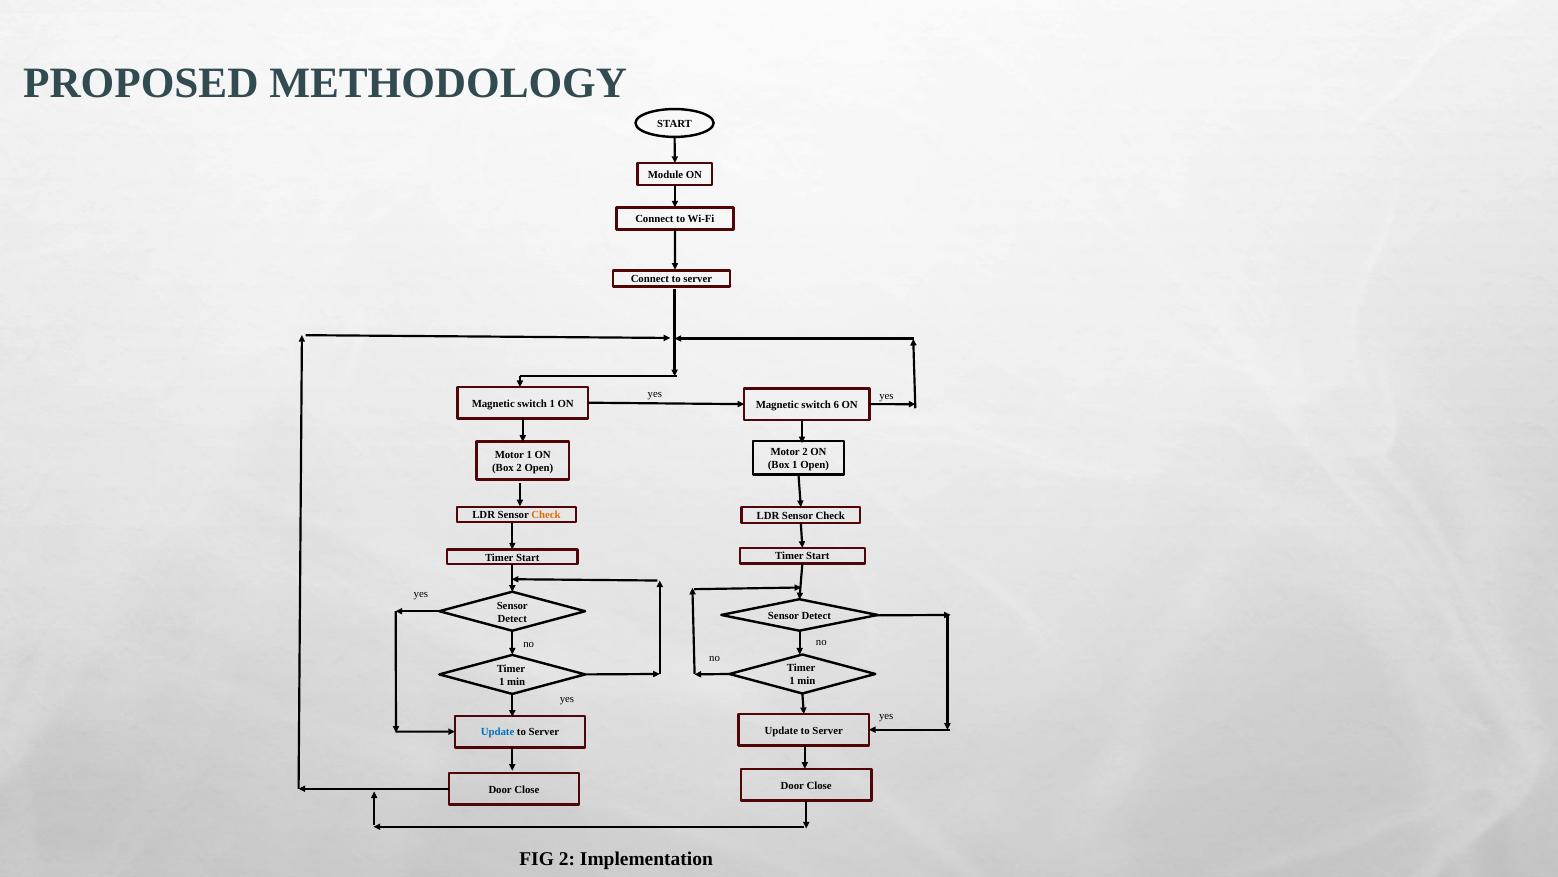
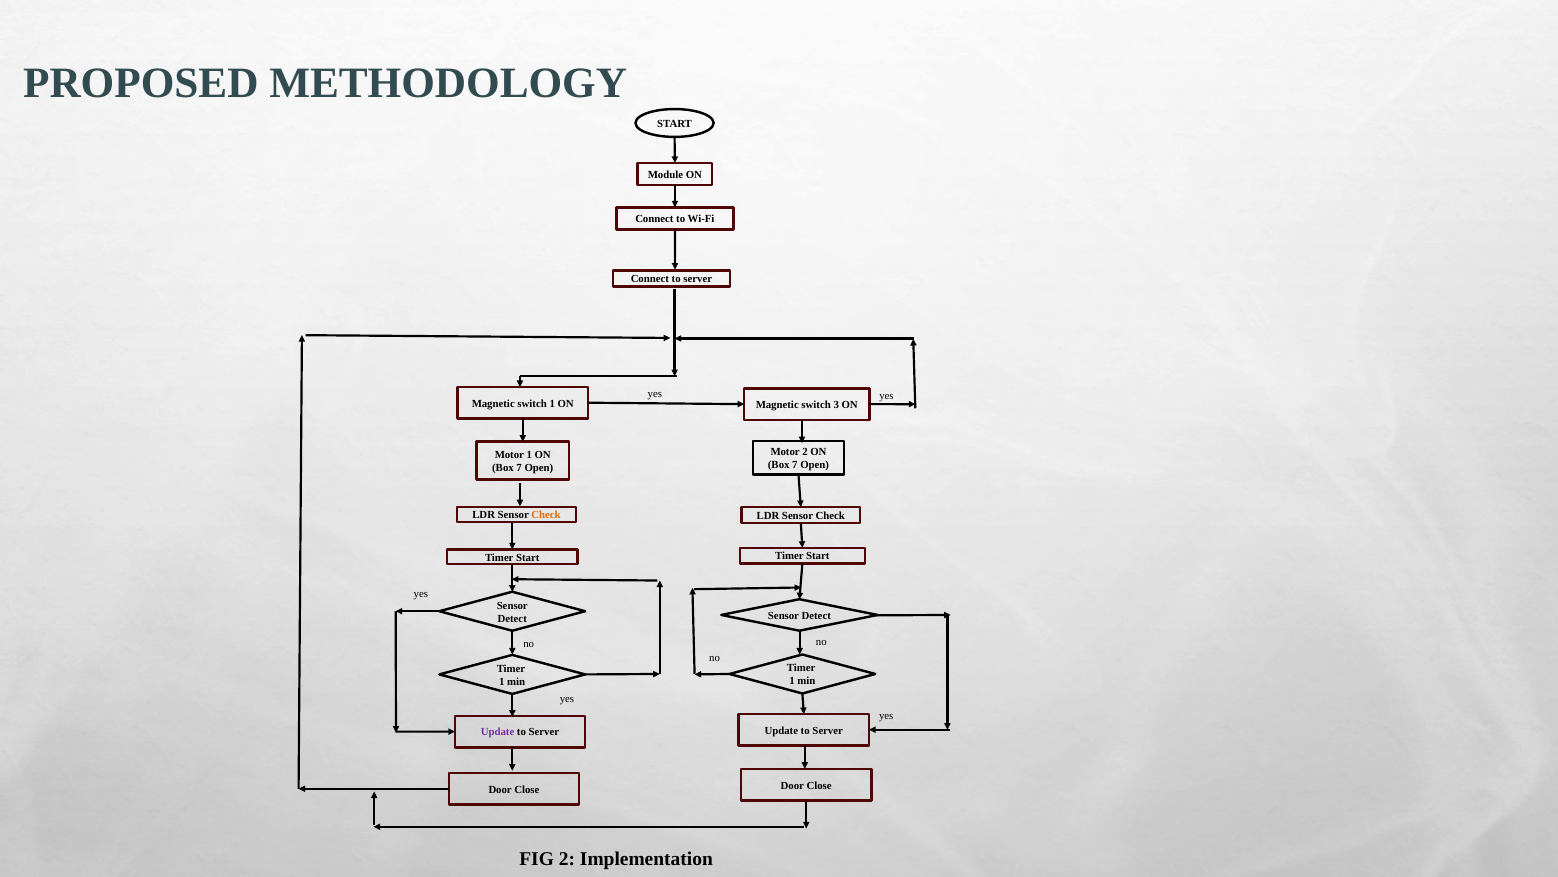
6: 6 -> 3
1 at (795, 465): 1 -> 7
2 at (519, 468): 2 -> 7
Update at (498, 732) colour: blue -> purple
